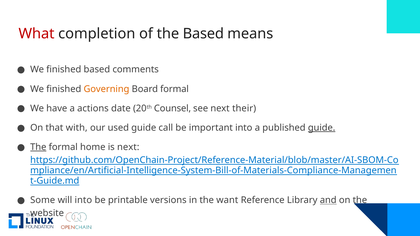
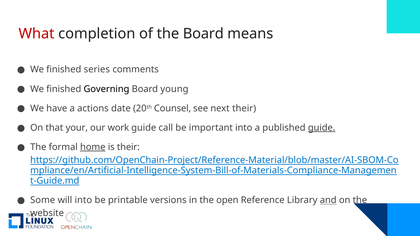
the Based: Based -> Board
finished based: based -> series
Governing colour: orange -> black
Board formal: formal -> young
with: with -> your
used: used -> work
The at (38, 147) underline: present -> none
home underline: none -> present
is next: next -> their
want: want -> open
